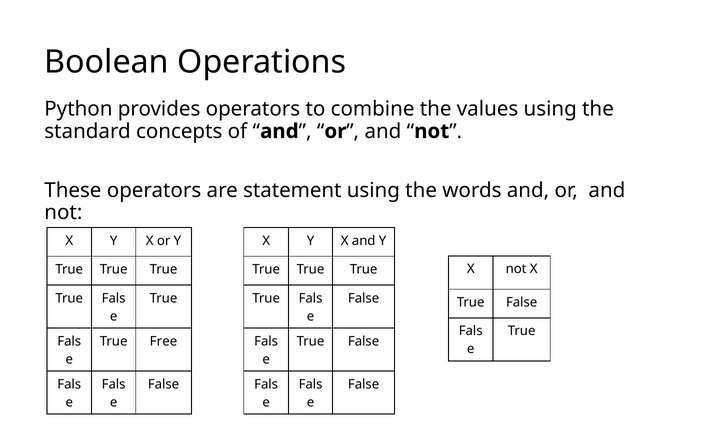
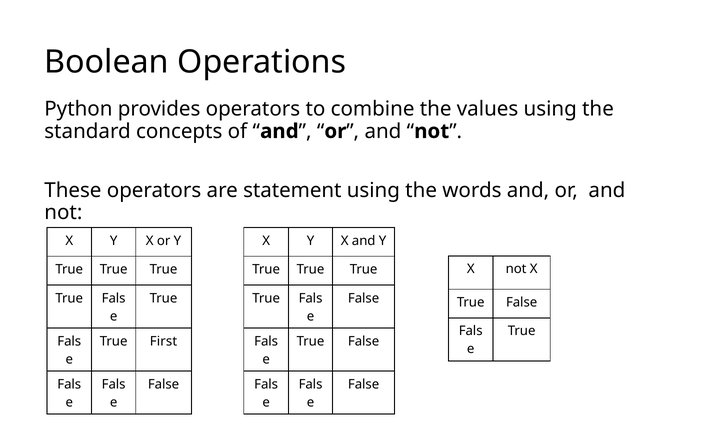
Free: Free -> First
